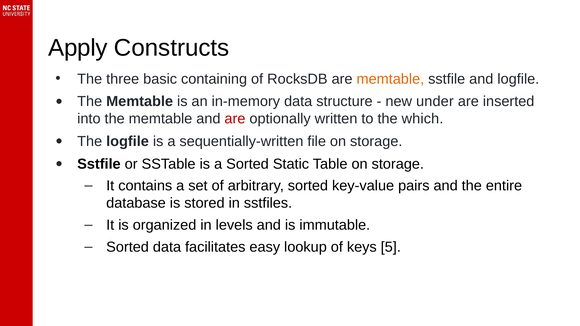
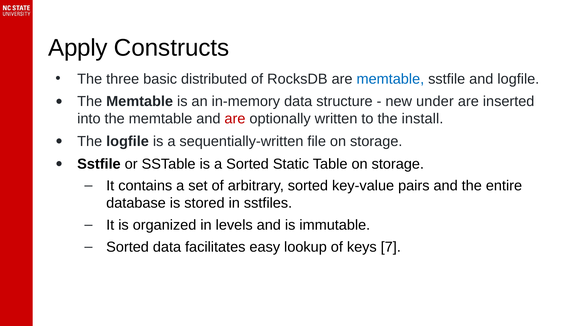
containing: containing -> distributed
memtable at (390, 79) colour: orange -> blue
which: which -> install
5: 5 -> 7
